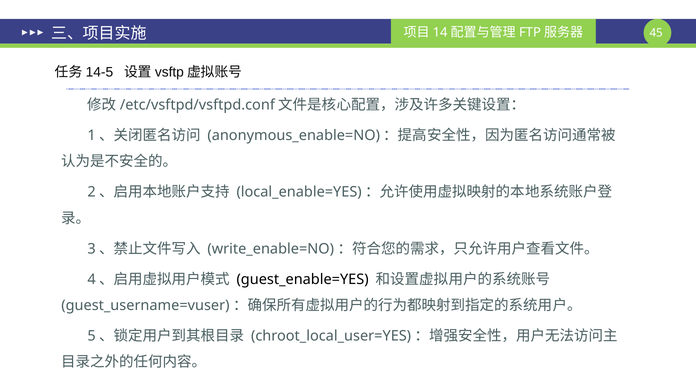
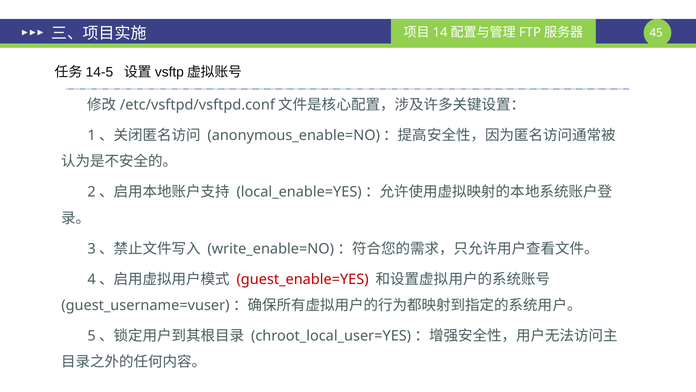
guest_enable=YES colour: black -> red
